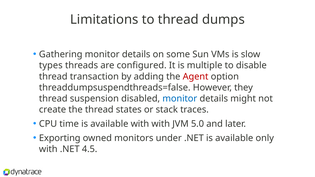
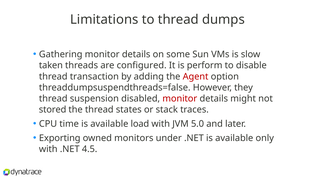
types: types -> taken
multiple: multiple -> perform
monitor at (180, 99) colour: blue -> red
create: create -> stored
available with: with -> load
